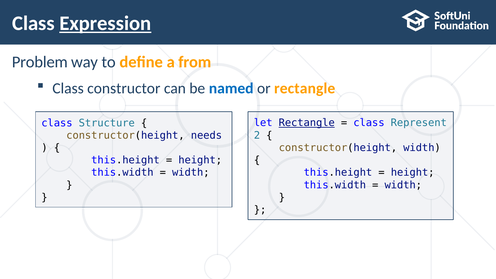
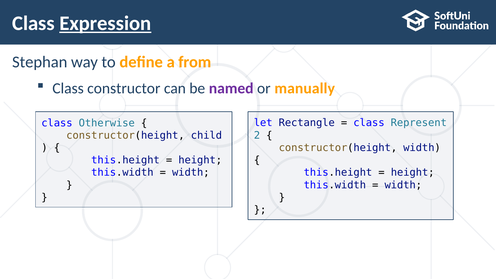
Problem: Problem -> Stephan
named colour: blue -> purple
or rectangle: rectangle -> manually
Structure: Structure -> Otherwise
Rectangle at (307, 123) underline: present -> none
needs: needs -> child
